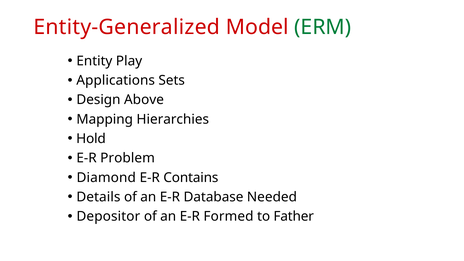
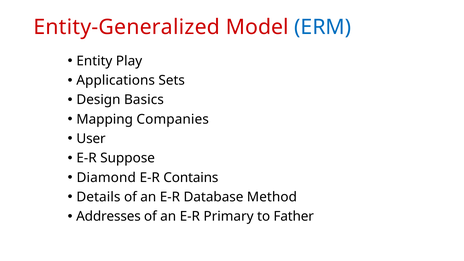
ERM colour: green -> blue
Above: Above -> Basics
Hierarchies: Hierarchies -> Companies
Hold: Hold -> User
Problem: Problem -> Suppose
Needed: Needed -> Method
Depositor: Depositor -> Addresses
Formed: Formed -> Primary
